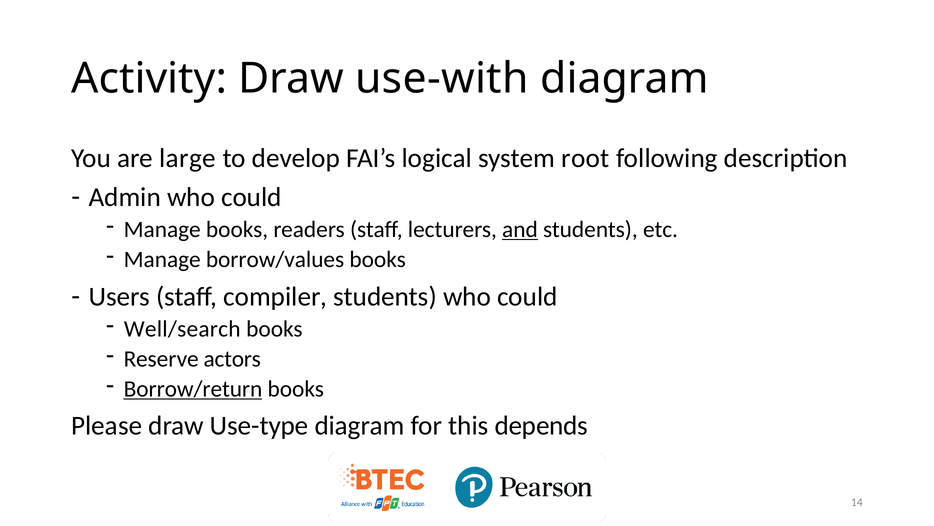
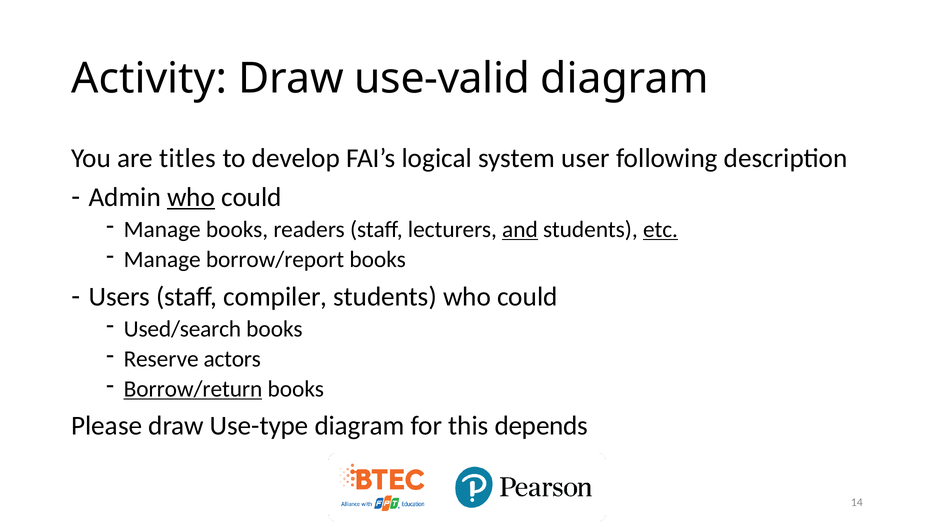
use-with: use-with -> use-valid
large: large -> titles
root: root -> user
who at (191, 197) underline: none -> present
etc underline: none -> present
borrow/values: borrow/values -> borrow/report
Well/search: Well/search -> Used/search
